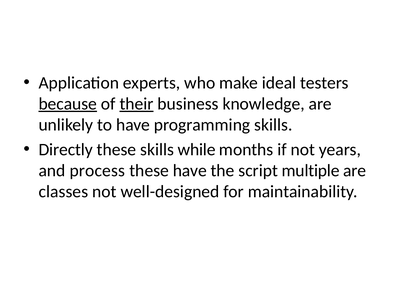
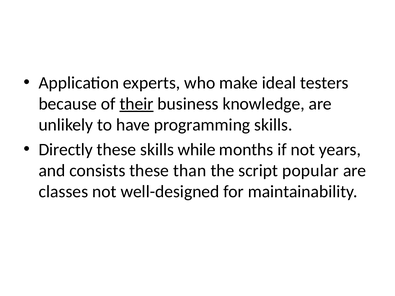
because underline: present -> none
process: process -> consists
these have: have -> than
multiple: multiple -> popular
